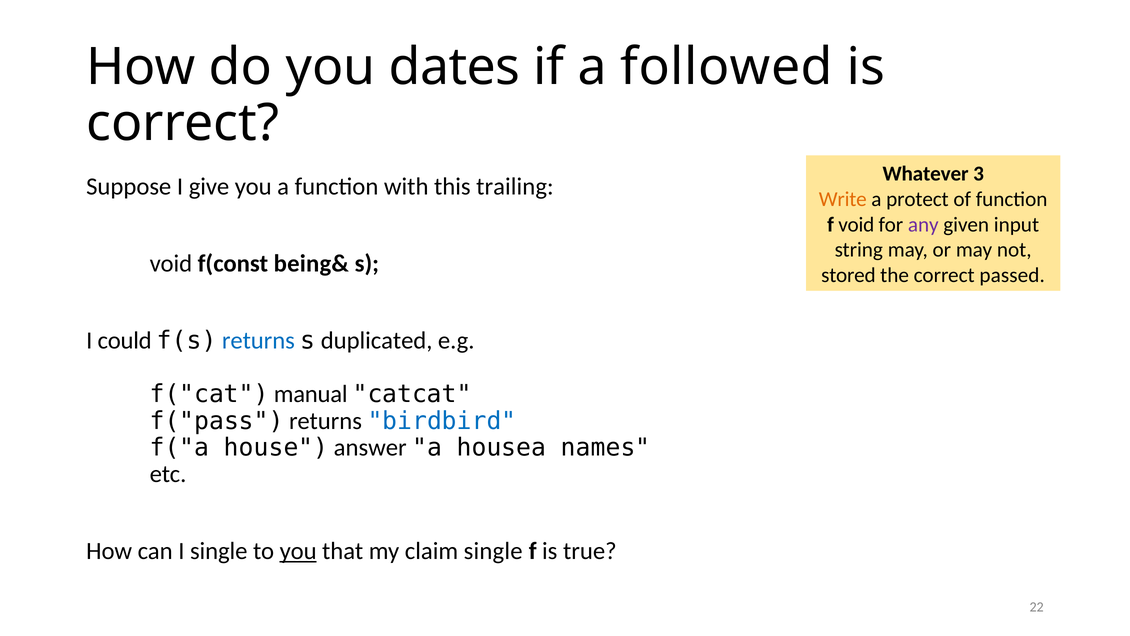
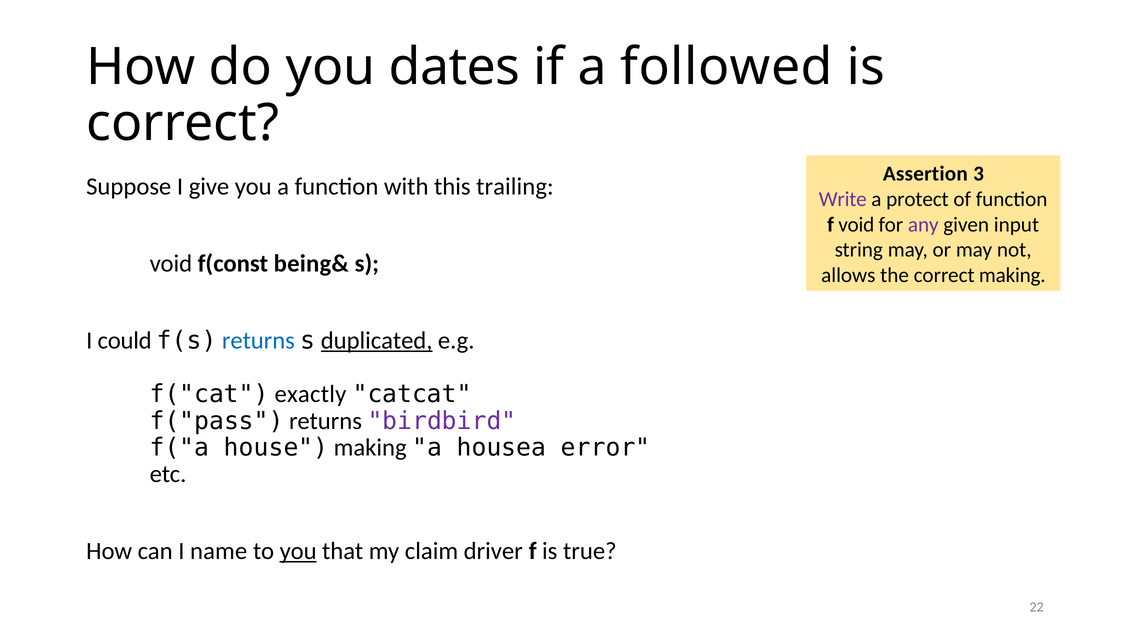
Whatever: Whatever -> Assertion
Write colour: orange -> purple
stored: stored -> allows
correct passed: passed -> making
duplicated underline: none -> present
manual: manual -> exactly
birdbird colour: blue -> purple
house answer: answer -> making
names: names -> error
I single: single -> name
claim single: single -> driver
